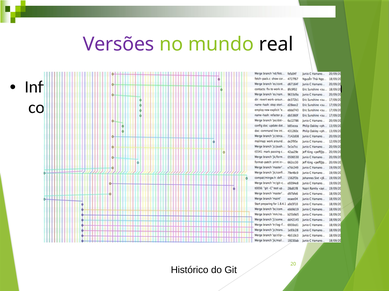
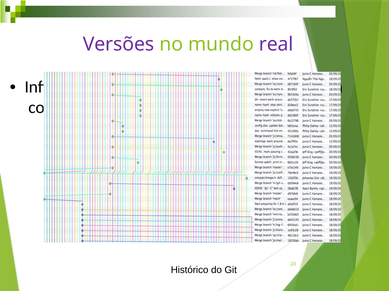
real colour: black -> purple
